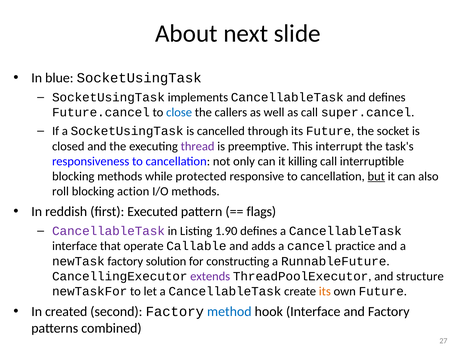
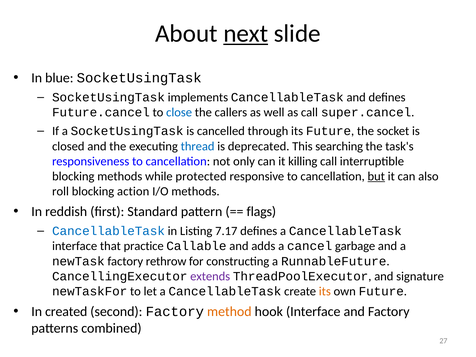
next underline: none -> present
thread colour: purple -> blue
preemptive: preemptive -> deprecated
interrupt: interrupt -> searching
Executed: Executed -> Standard
CancellableTask at (108, 231) colour: purple -> blue
1.90: 1.90 -> 7.17
operate: operate -> practice
practice: practice -> garbage
solution: solution -> rethrow
structure: structure -> signature
method colour: blue -> orange
